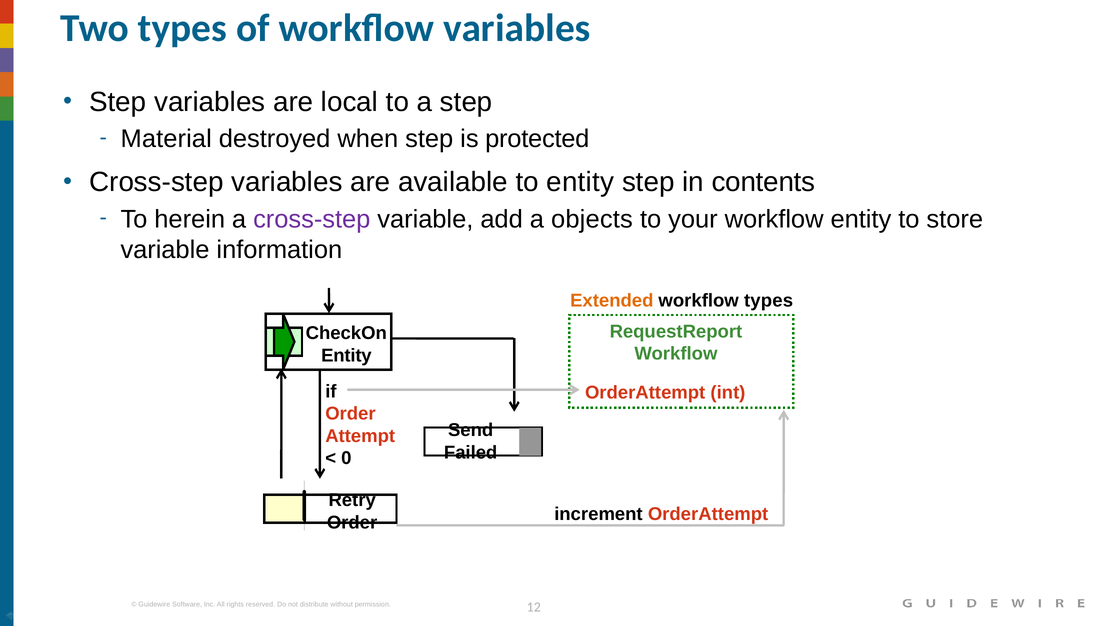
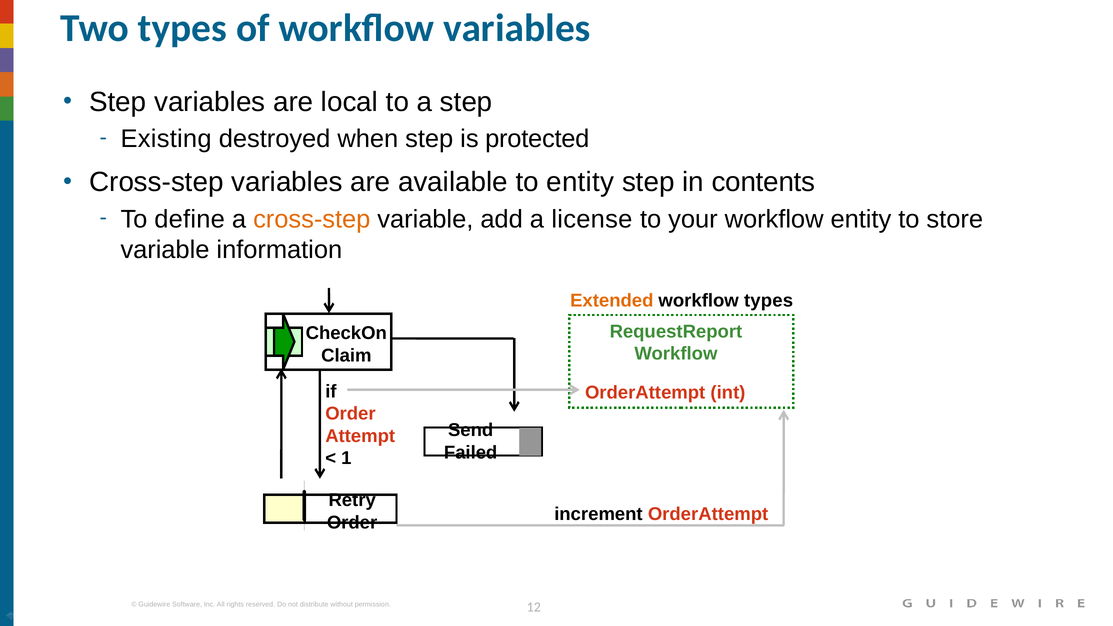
Material: Material -> Existing
herein: herein -> define
cross-step at (312, 219) colour: purple -> orange
objects: objects -> license
Entity at (346, 356): Entity -> Claim
0: 0 -> 1
